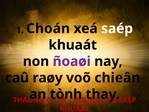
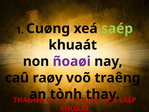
Choán: Choán -> Cuøng
saép at (117, 29) colour: white -> light green
chieân: chieân -> traêng
